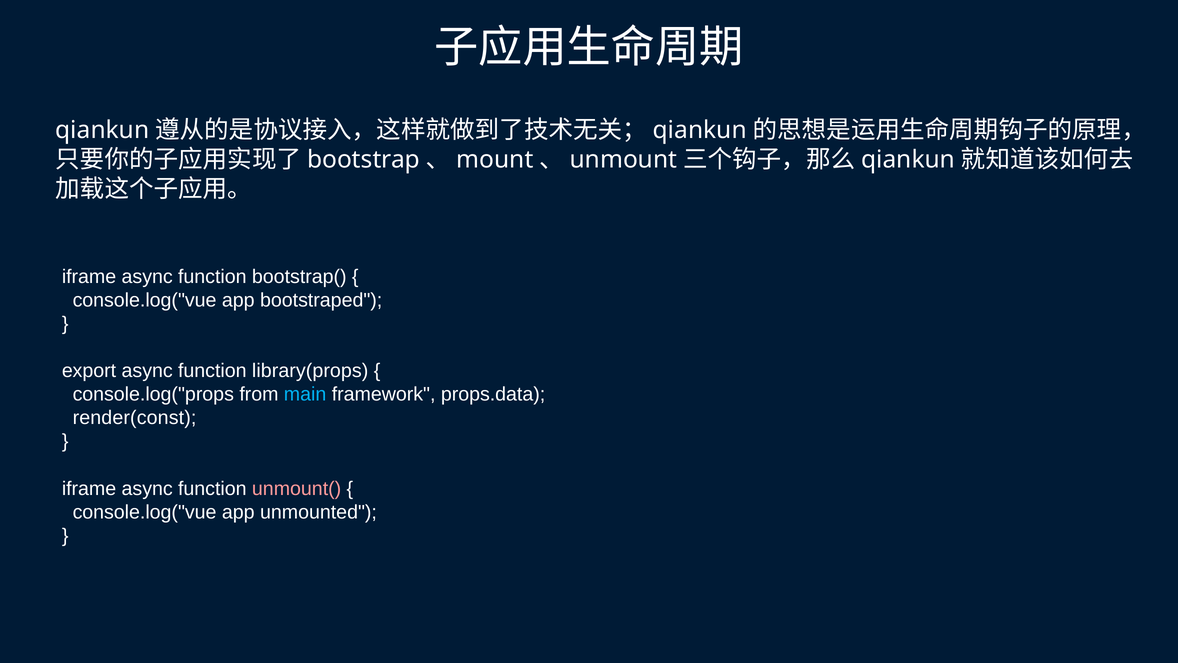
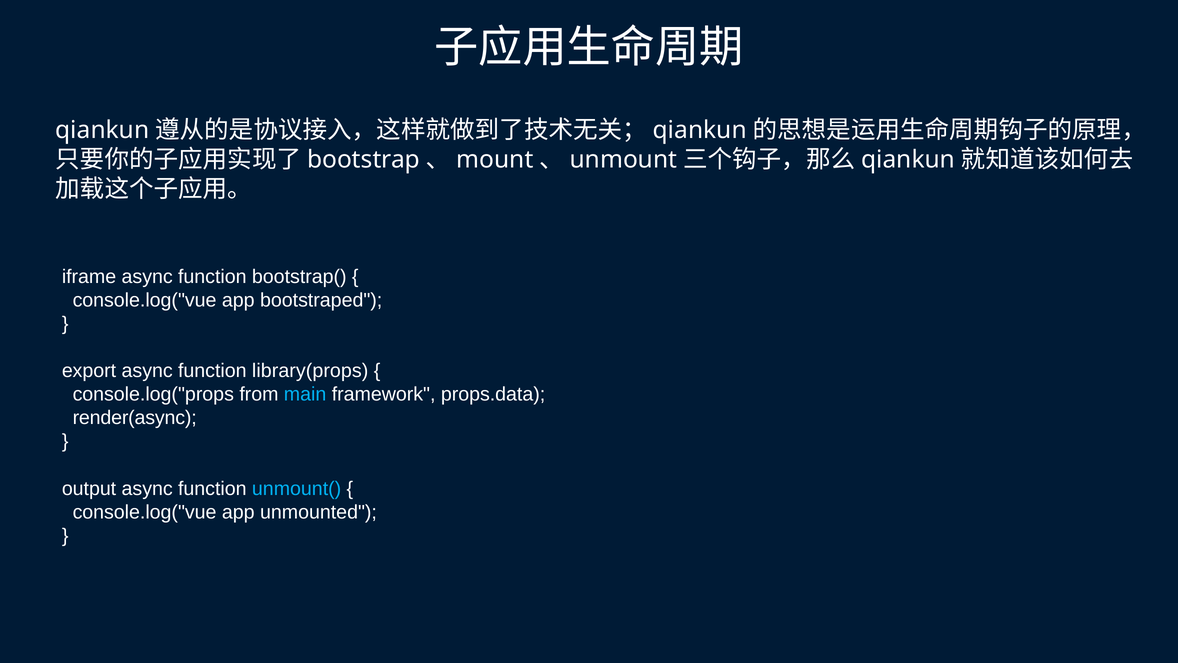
render(const: render(const -> render(async
iframe at (89, 488): iframe -> output
unmount( colour: pink -> light blue
